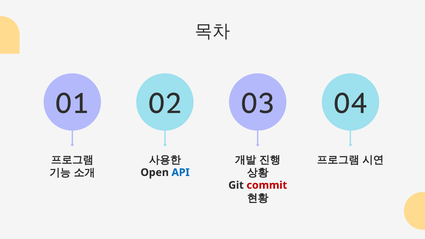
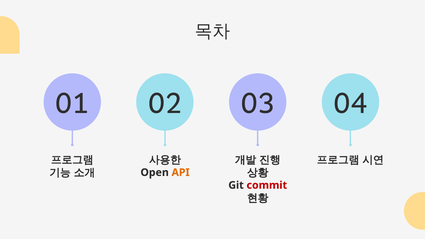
API colour: blue -> orange
